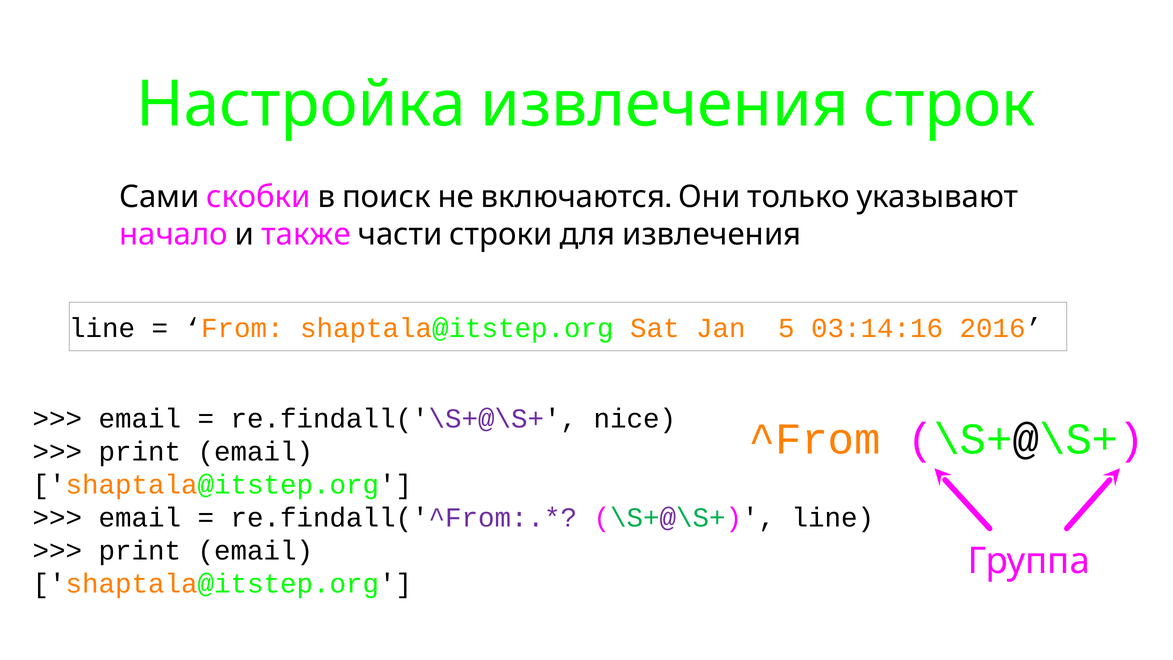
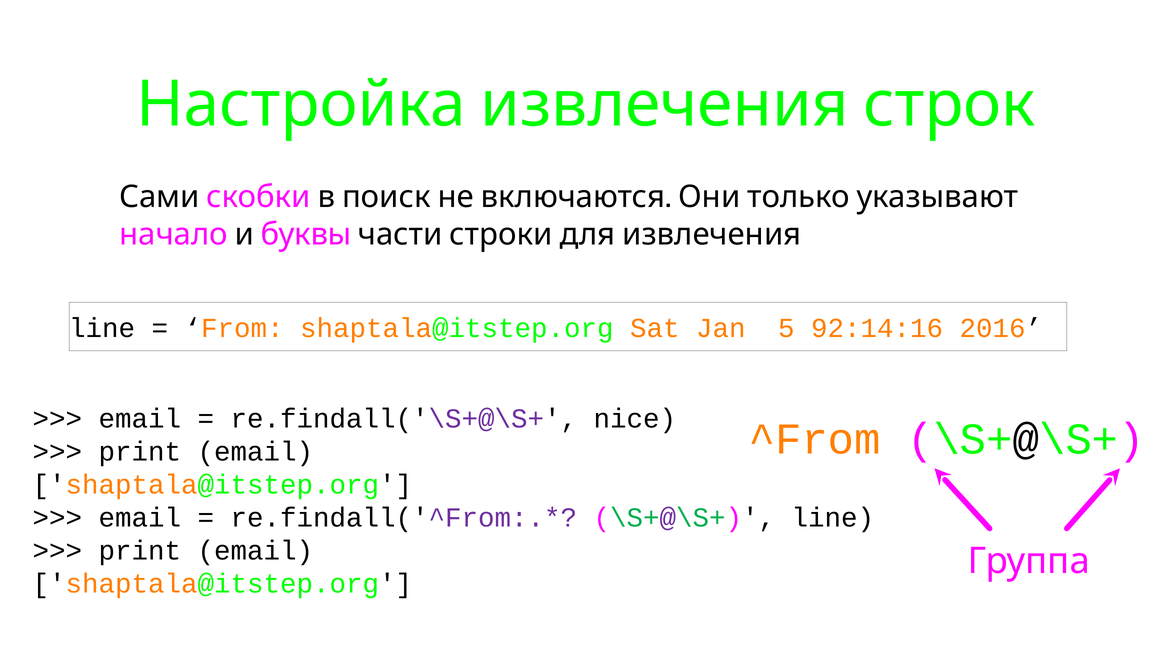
также: также -> буквы
03:14:16: 03:14:16 -> 92:14:16
